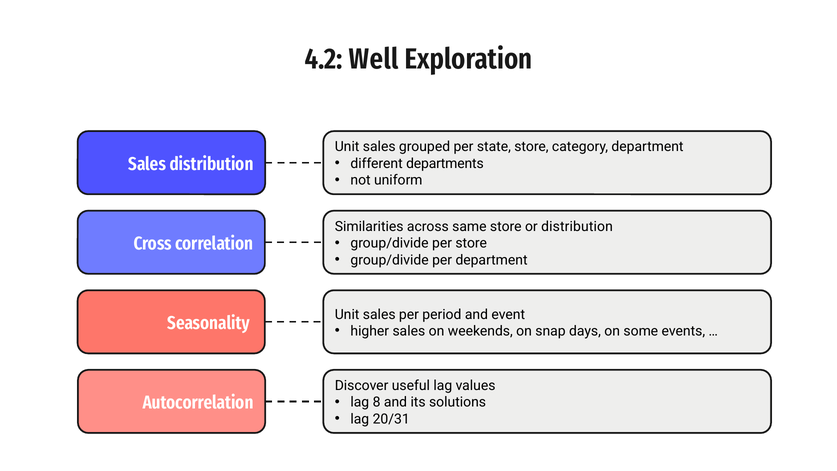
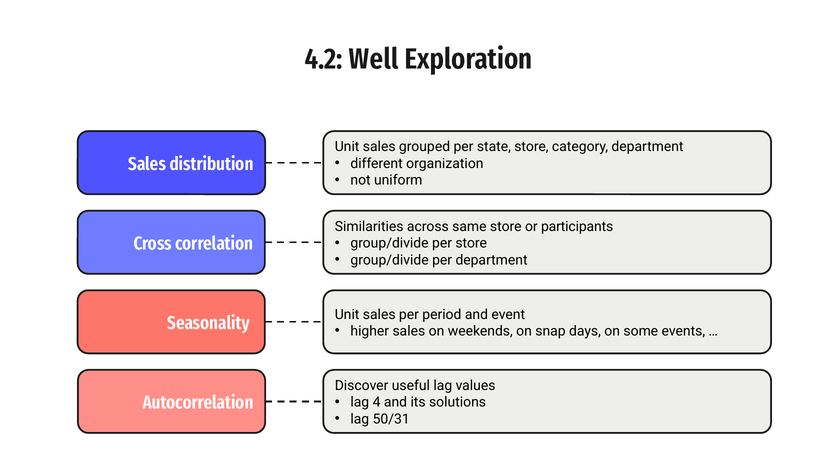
departments: departments -> organization
or distribution: distribution -> participants
8: 8 -> 4
20/31: 20/31 -> 50/31
